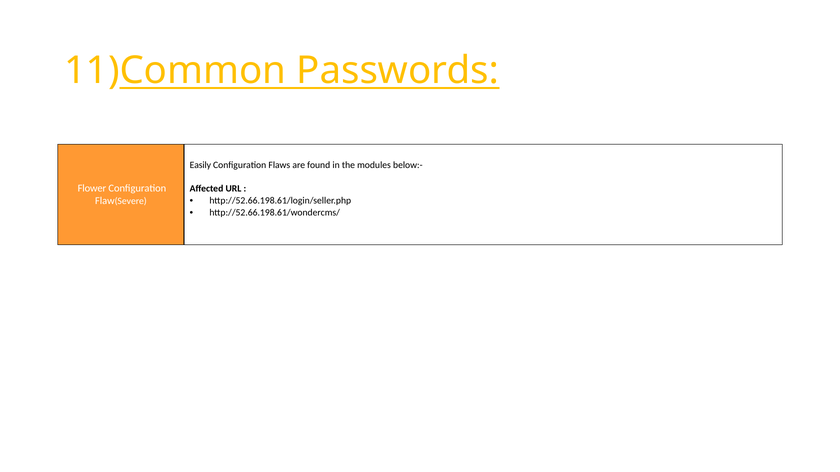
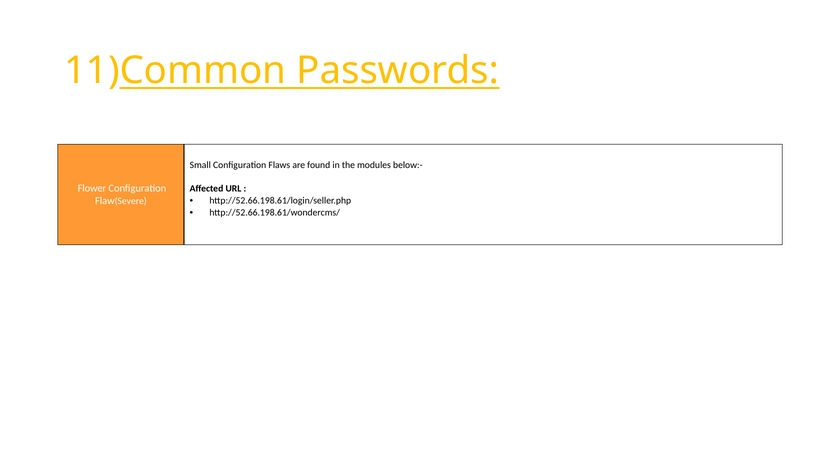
Easily: Easily -> Small
